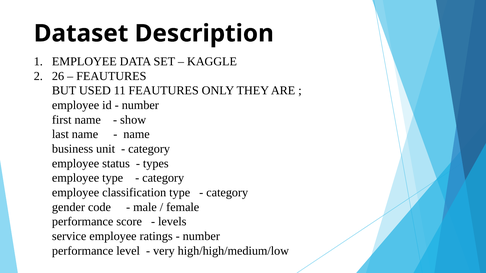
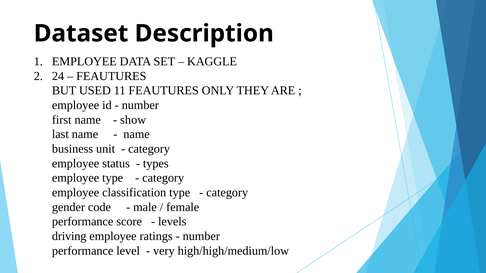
26: 26 -> 24
service: service -> driving
